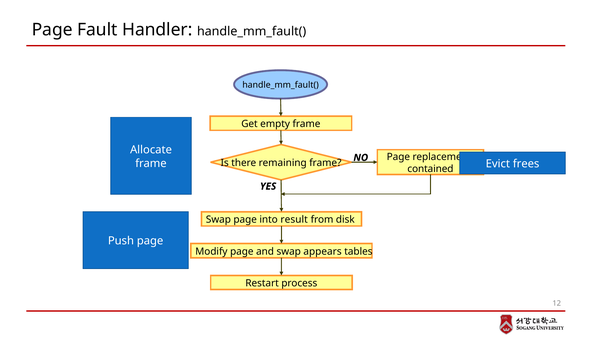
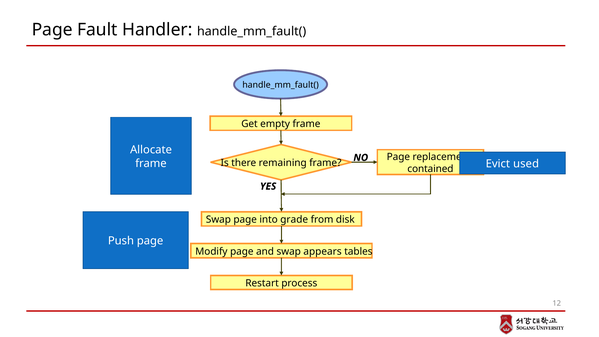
frees: frees -> used
result: result -> grade
